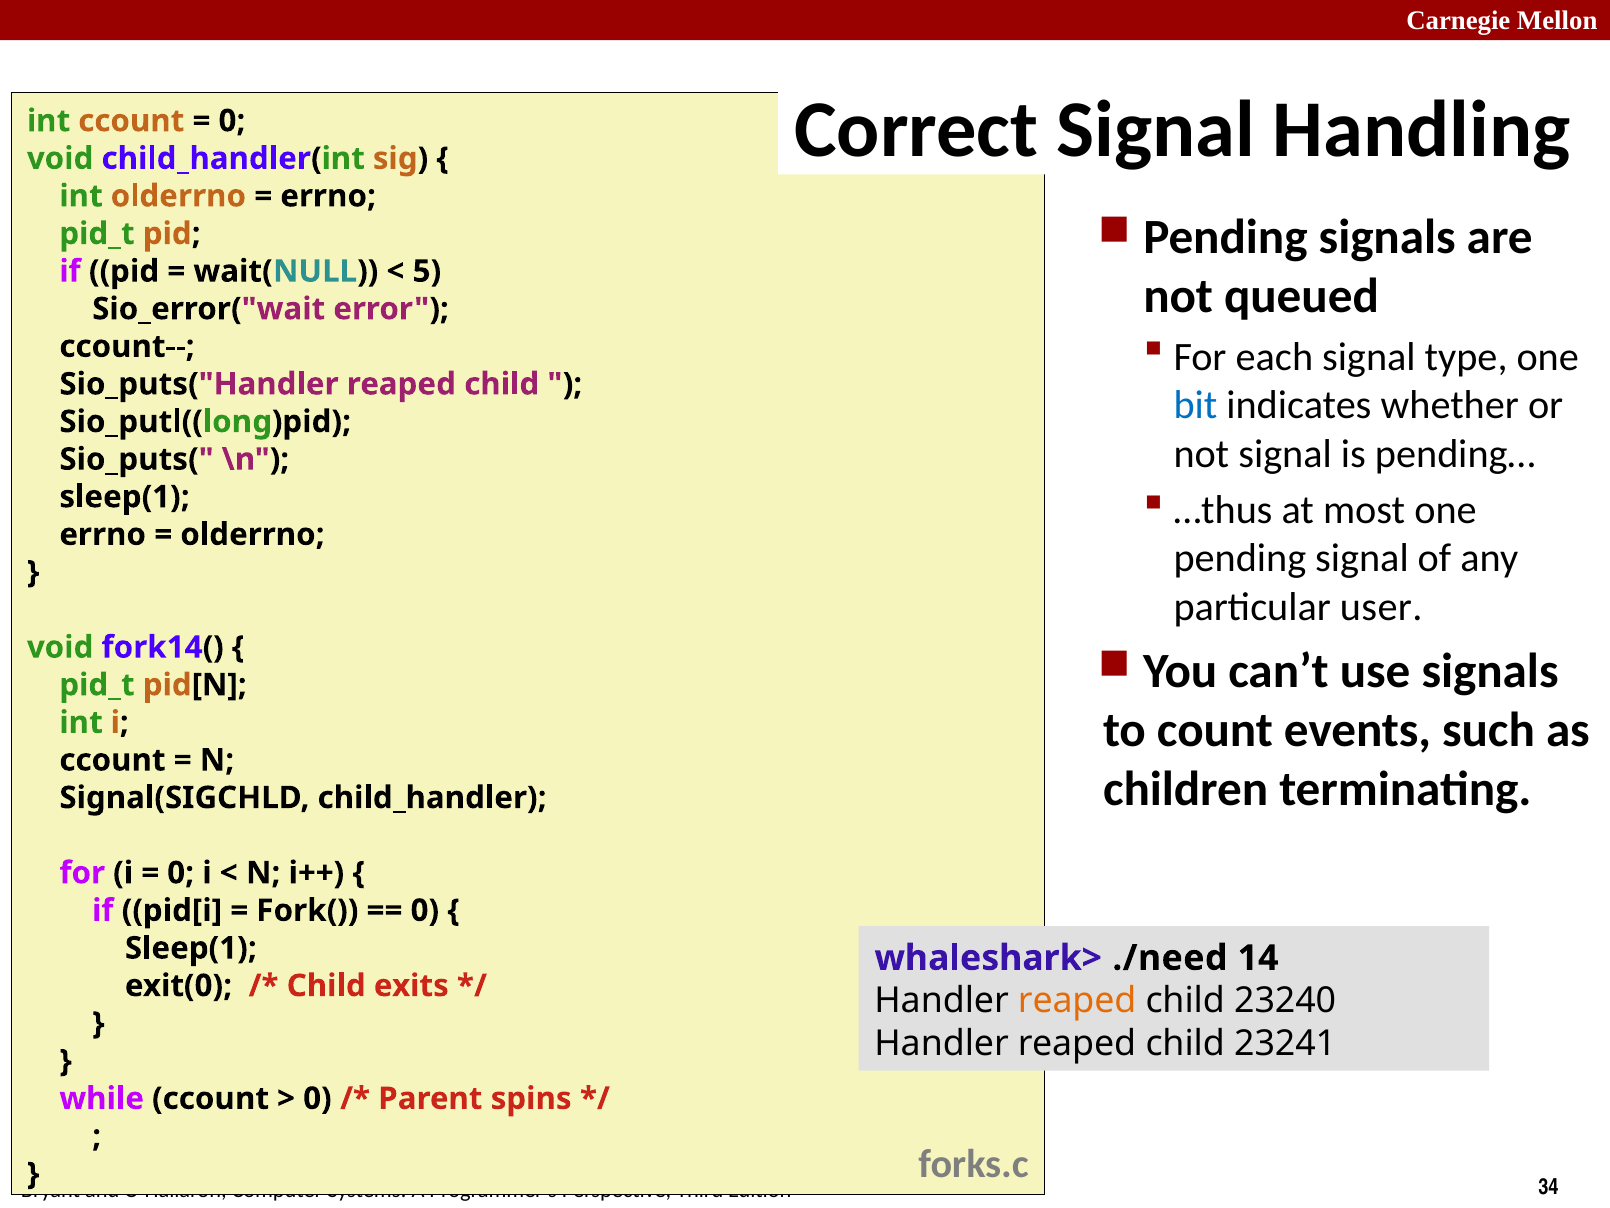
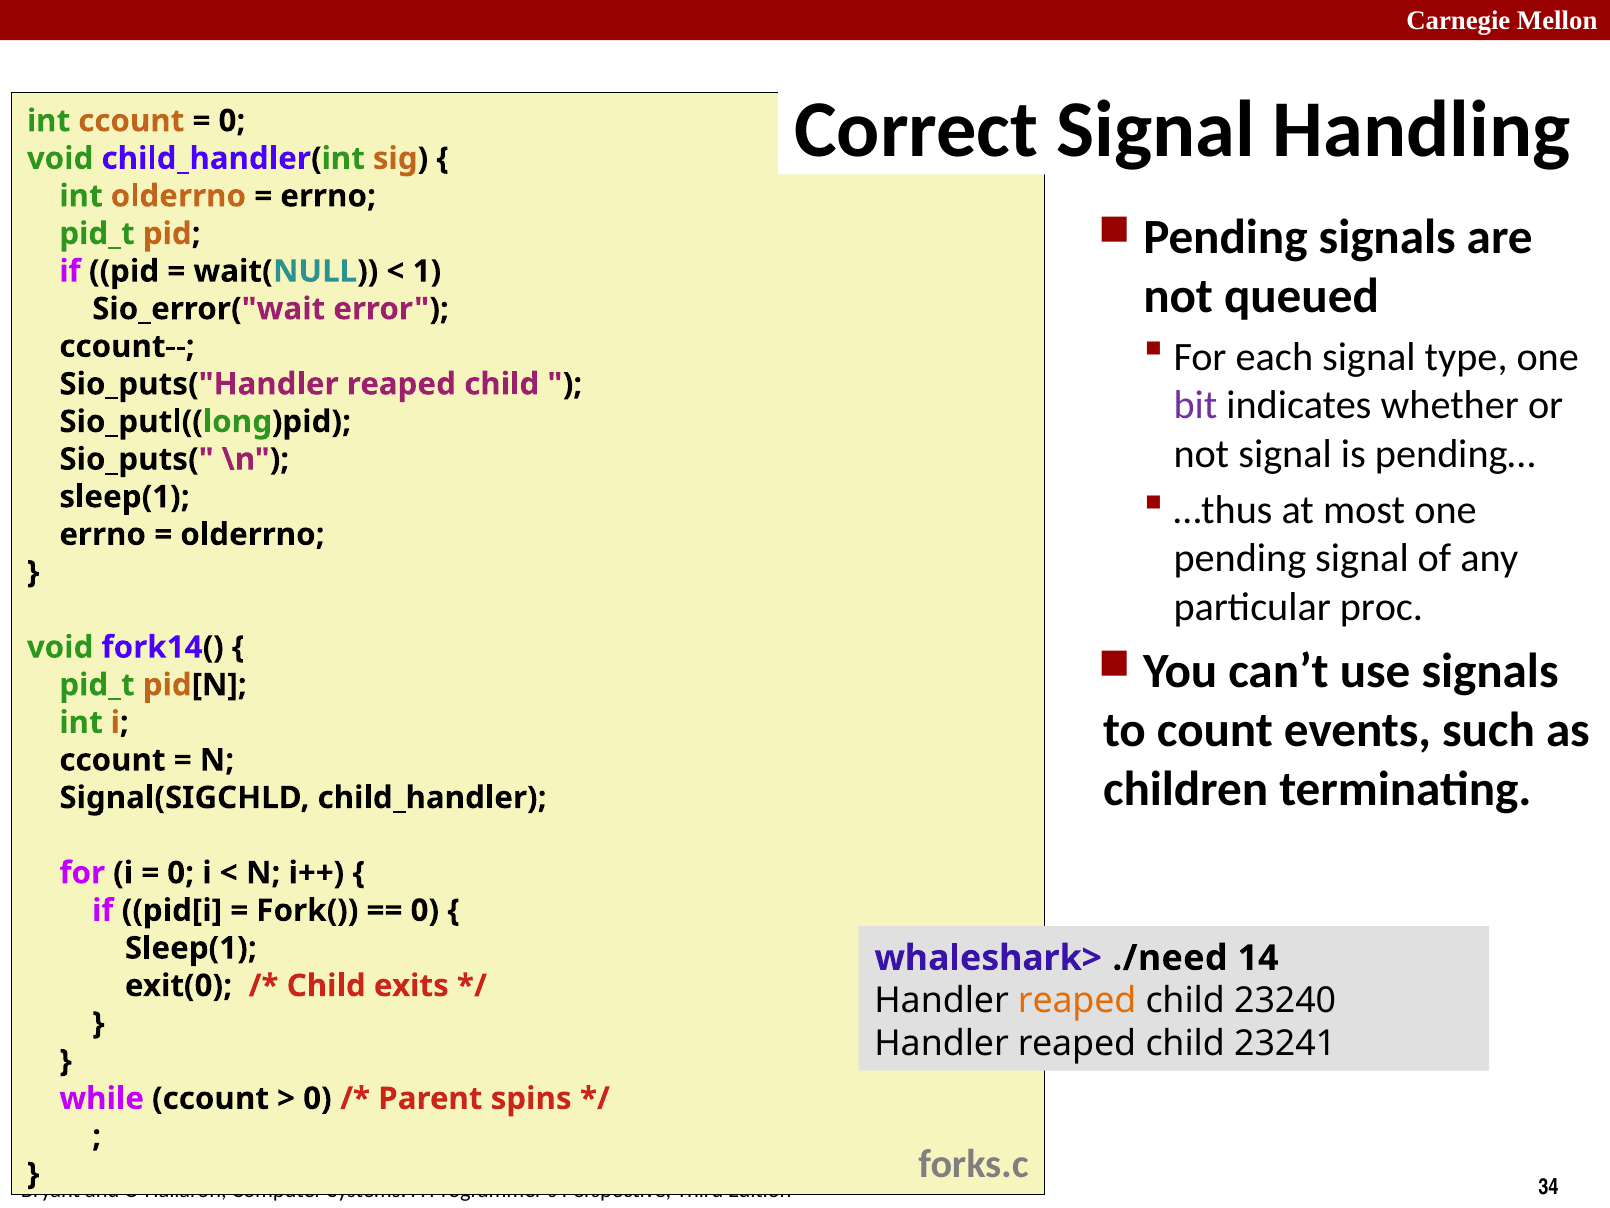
5: 5 -> 1
bit colour: blue -> purple
user: user -> proc
